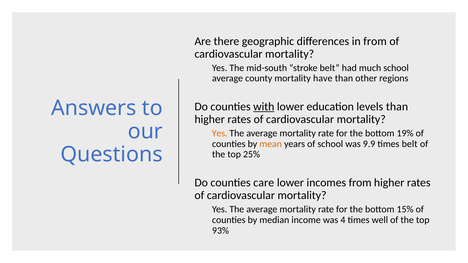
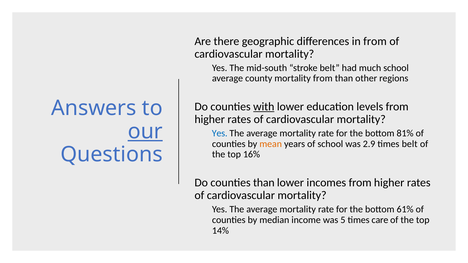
mortality have: have -> from
levels than: than -> from
our underline: none -> present
Yes at (220, 133) colour: orange -> blue
19%: 19% -> 81%
9.9: 9.9 -> 2.9
25%: 25% -> 16%
counties care: care -> than
15%: 15% -> 61%
4: 4 -> 5
well: well -> care
93%: 93% -> 14%
